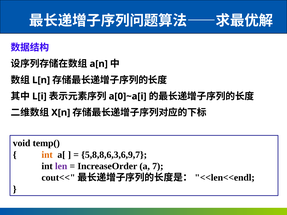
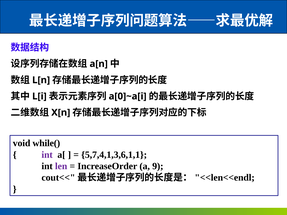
temp(: temp( -> while(
int at (47, 155) colour: orange -> purple
5,8,8,6,3,6,9,7: 5,8,8,6,3,6,9,7 -> 5,7,4,1,3,6,1,1
7: 7 -> 9
